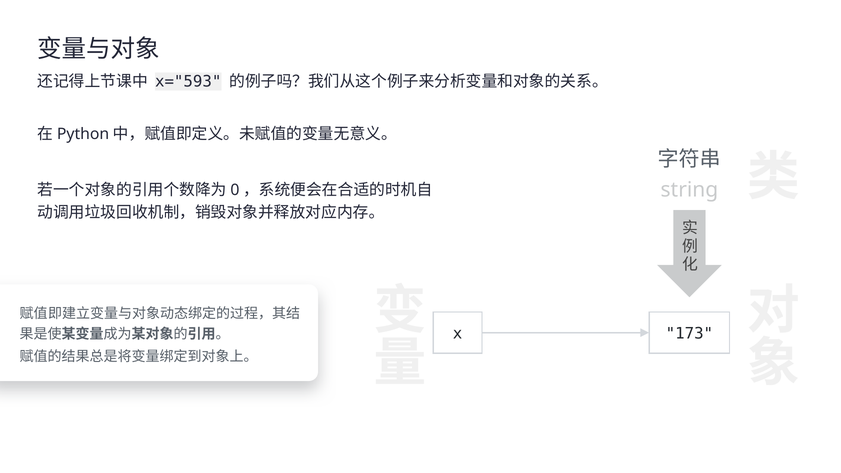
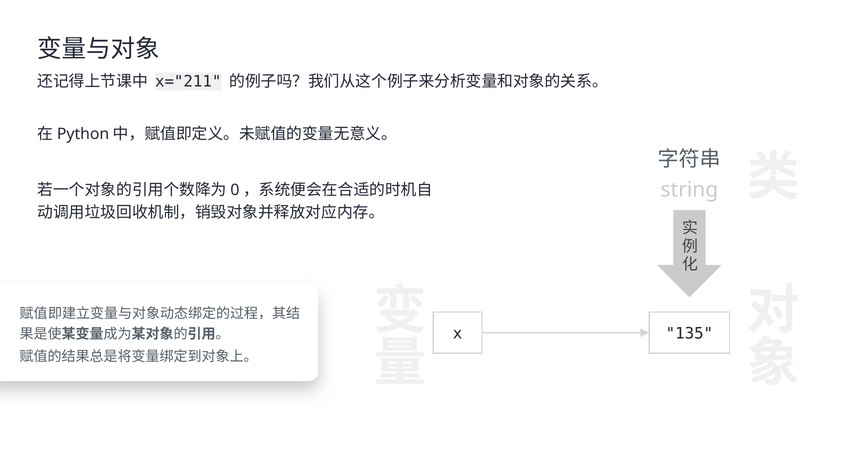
x="593: x="593 -> x="211
173: 173 -> 135
